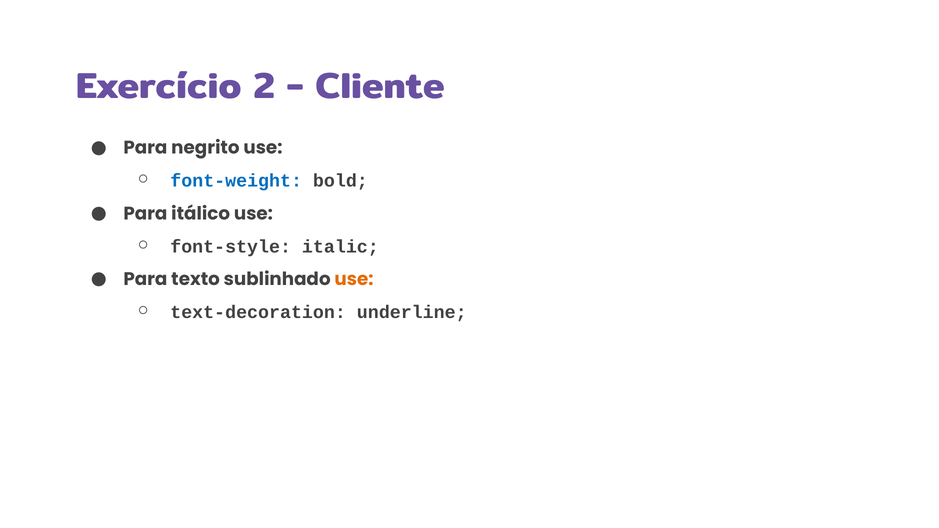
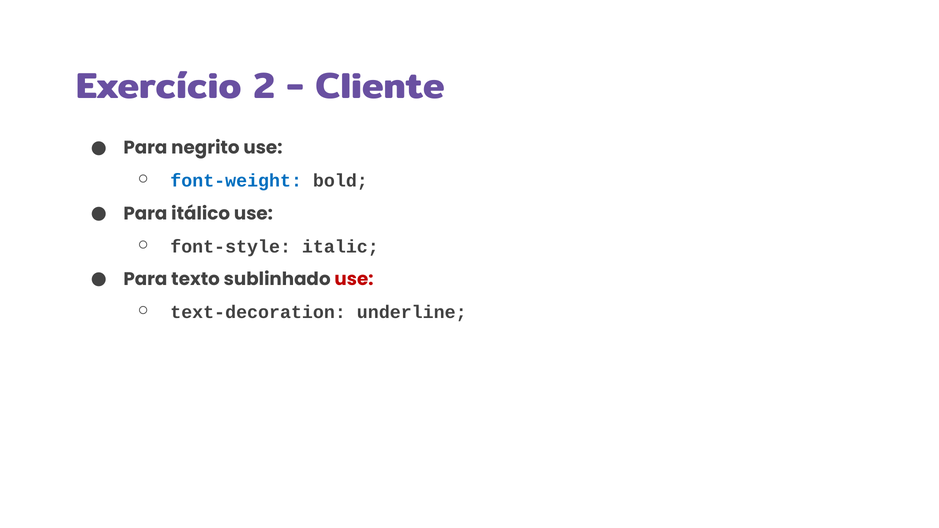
use at (354, 279) colour: orange -> red
